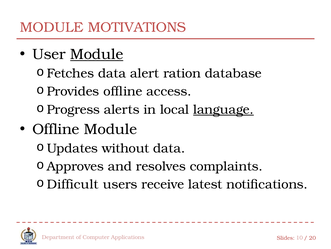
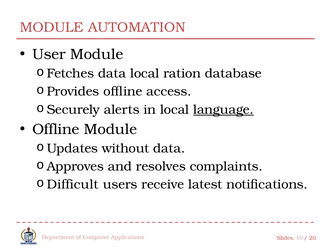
MOTIVATIONS: MOTIVATIONS -> AUTOMATION
Module at (97, 54) underline: present -> none
data alert: alert -> local
Progress: Progress -> Securely
